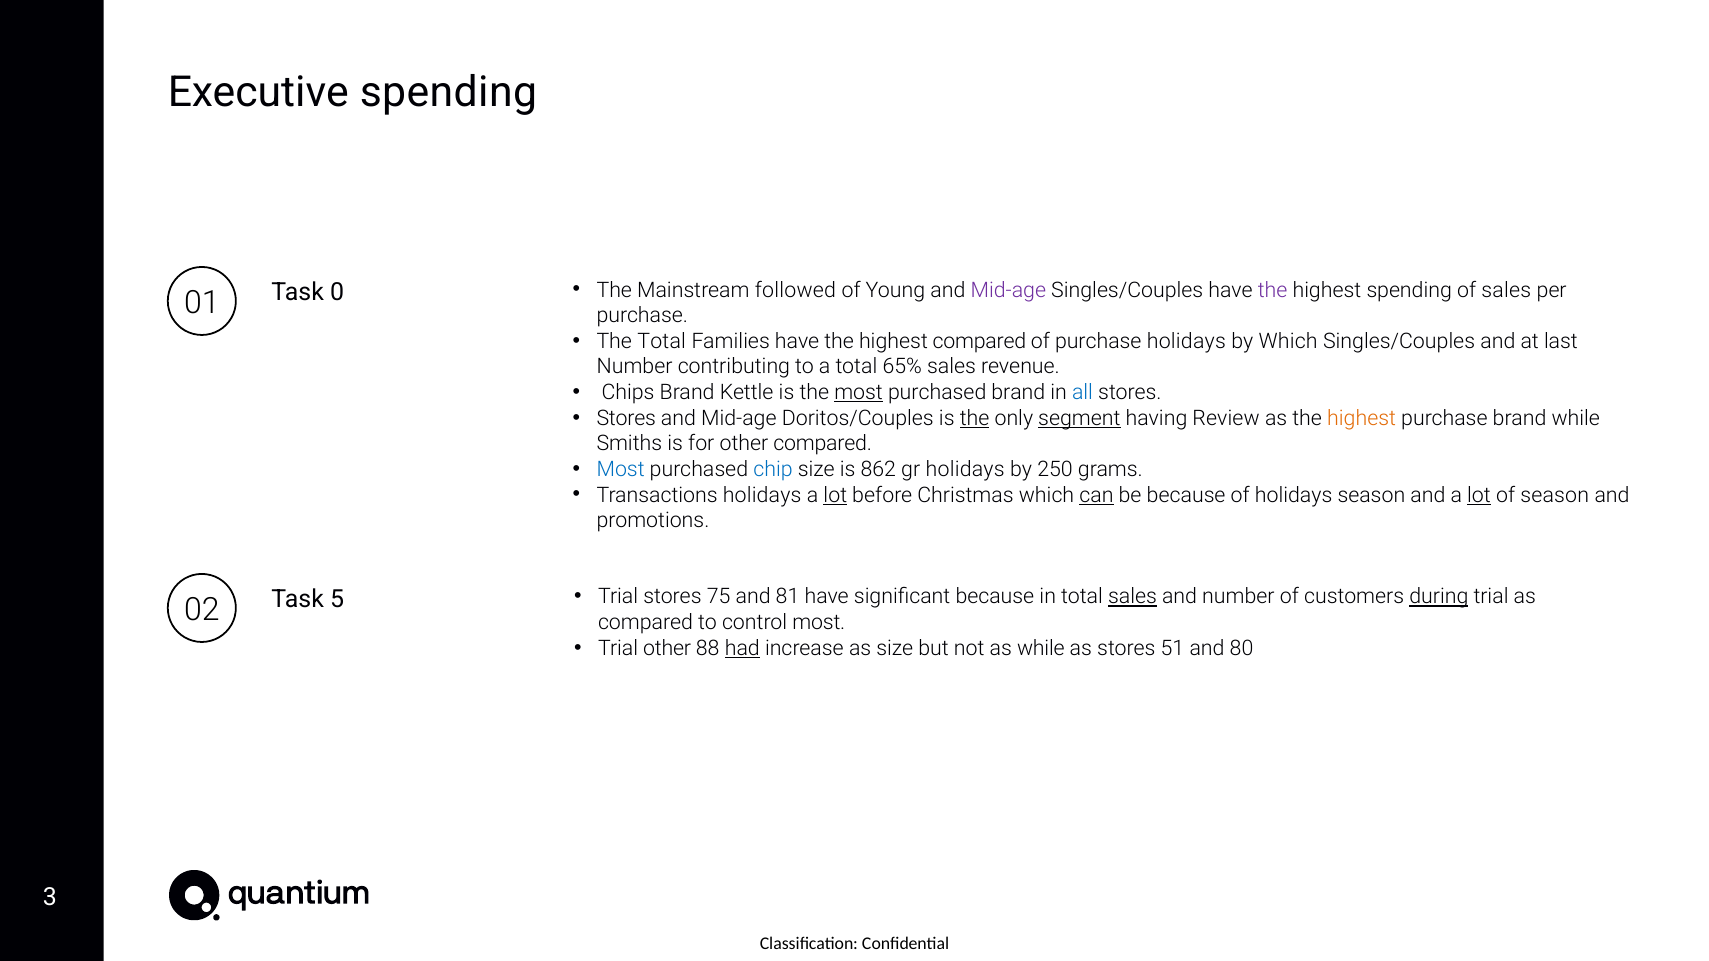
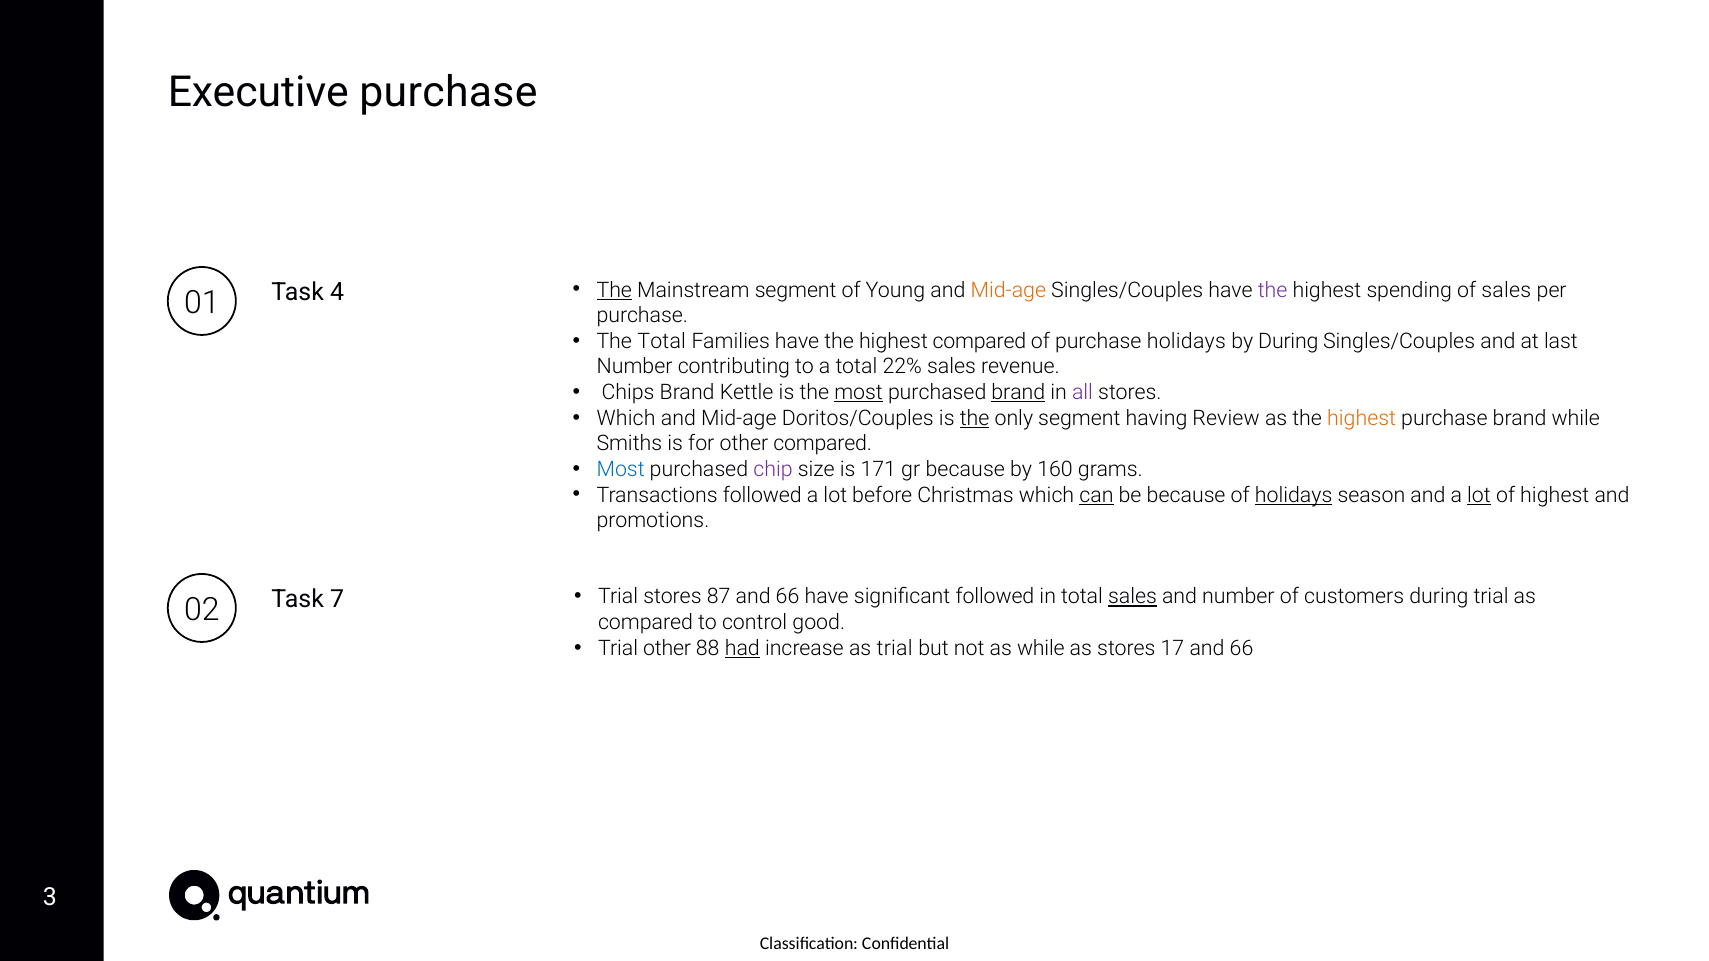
Executive spending: spending -> purchase
The at (614, 290) underline: none -> present
Mainstream followed: followed -> segment
Mid-age at (1008, 290) colour: purple -> orange
0: 0 -> 4
by Which: Which -> During
65%: 65% -> 22%
brand at (1018, 393) underline: none -> present
all colour: blue -> purple
Stores at (626, 418): Stores -> Which
segment at (1079, 418) underline: present -> none
chip colour: blue -> purple
862: 862 -> 171
gr holidays: holidays -> because
250: 250 -> 160
Transactions holidays: holidays -> followed
lot at (835, 495) underline: present -> none
holidays at (1294, 495) underline: none -> present
of season: season -> highest
75: 75 -> 87
81 at (788, 597): 81 -> 66
significant because: because -> followed
during at (1439, 597) underline: present -> none
5: 5 -> 7
control most: most -> good
as size: size -> trial
51: 51 -> 17
80 at (1242, 648): 80 -> 66
